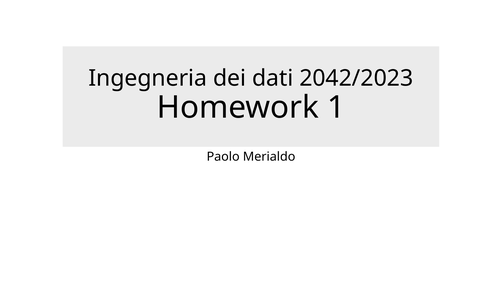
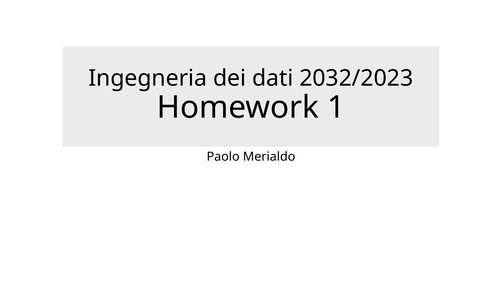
2042/2023: 2042/2023 -> 2032/2023
